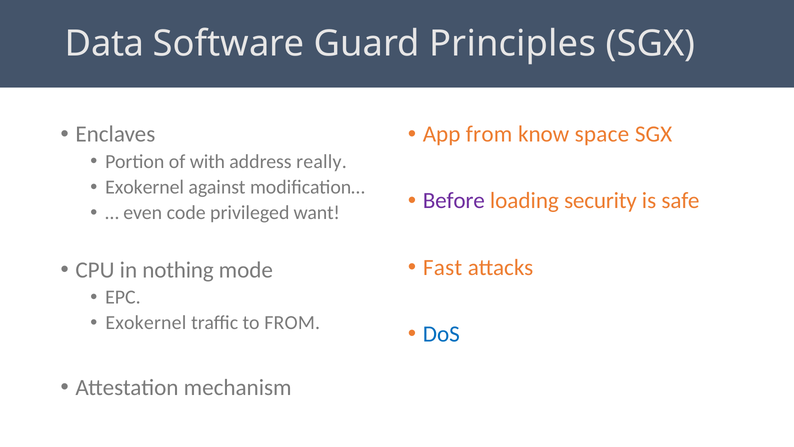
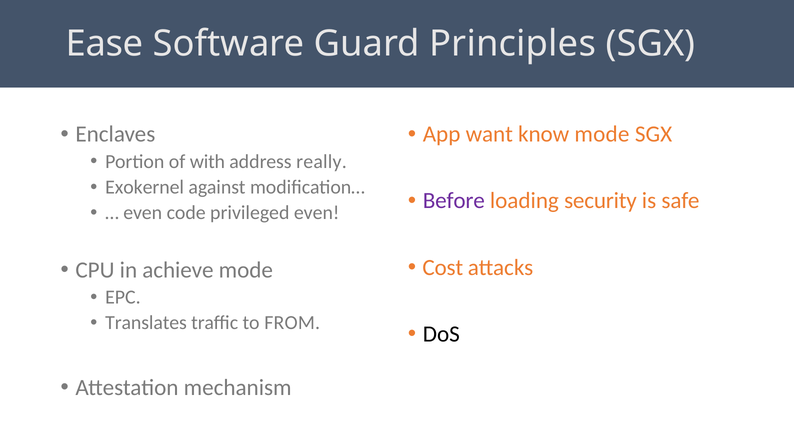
Data: Data -> Ease
App from: from -> want
know space: space -> mode
privileged want: want -> even
Fast: Fast -> Cost
nothing: nothing -> achieve
Exokernel at (146, 323): Exokernel -> Translates
DoS colour: blue -> black
